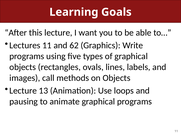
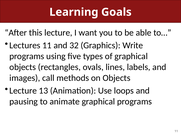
62: 62 -> 32
